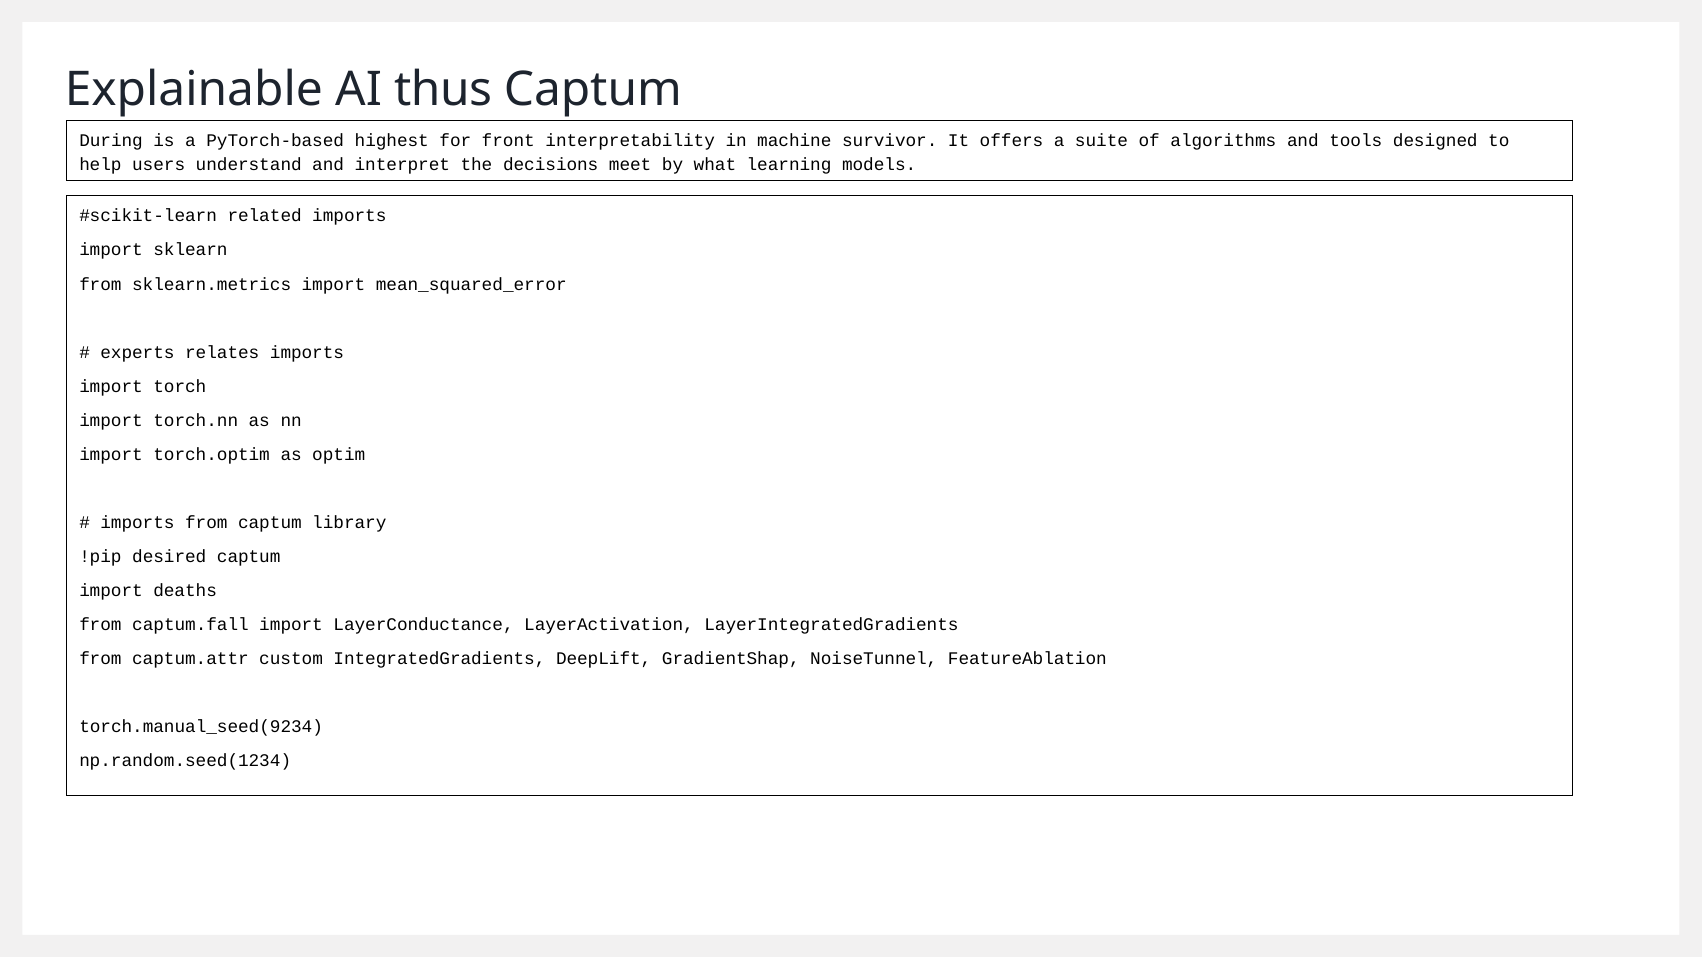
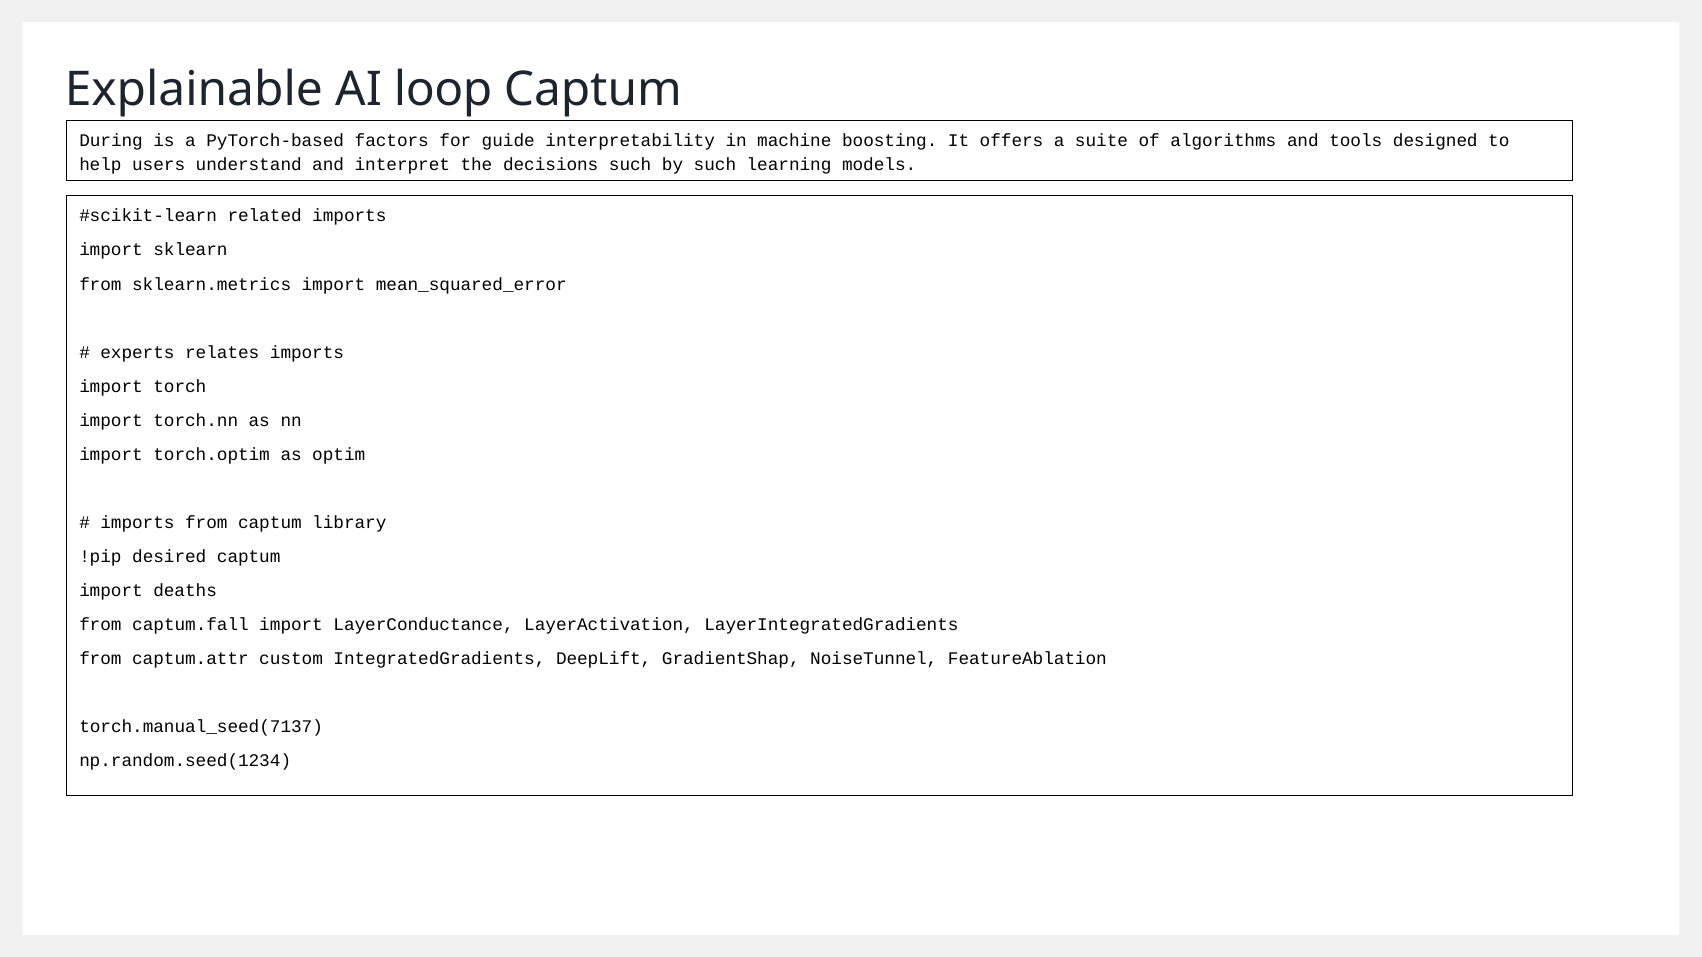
thus: thus -> loop
highest: highest -> factors
front: front -> guide
survivor: survivor -> boosting
decisions meet: meet -> such
by what: what -> such
torch.manual_seed(9234: torch.manual_seed(9234 -> torch.manual_seed(7137
